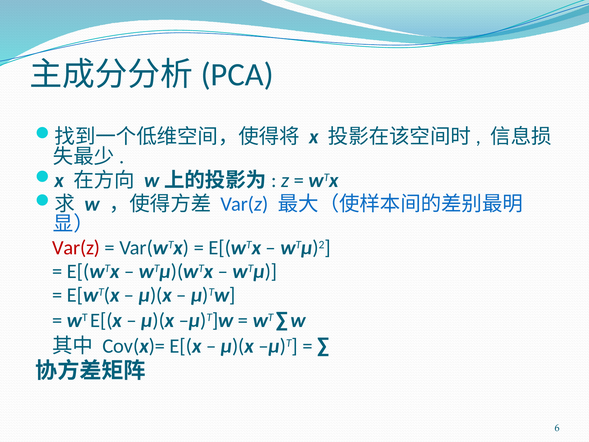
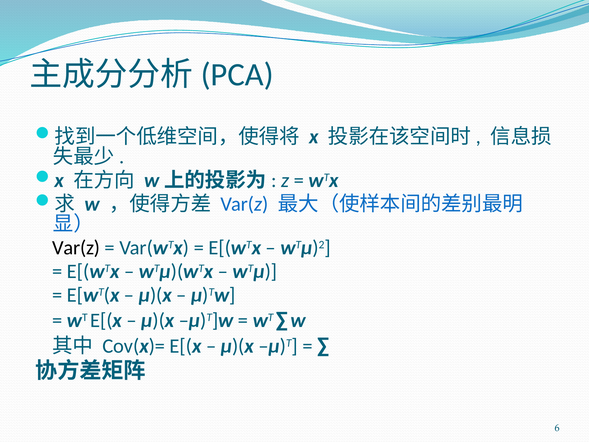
Var(z at (76, 247) colour: red -> black
